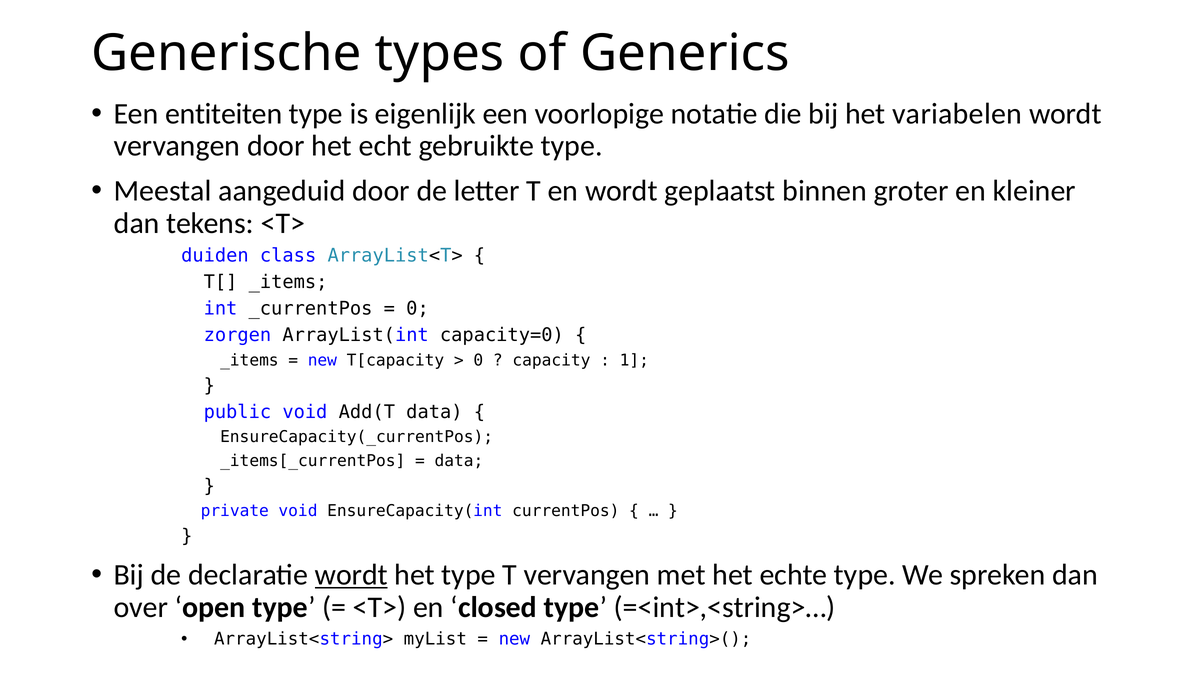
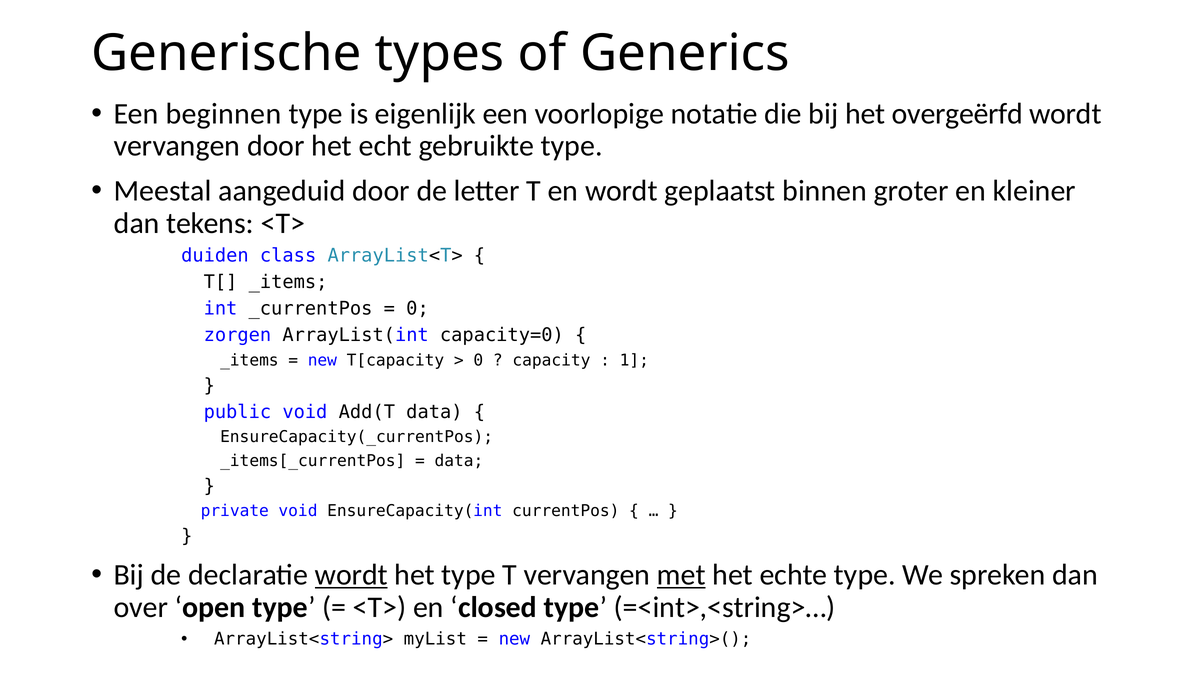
entiteiten: entiteiten -> beginnen
variabelen: variabelen -> overgeërfd
met underline: none -> present
